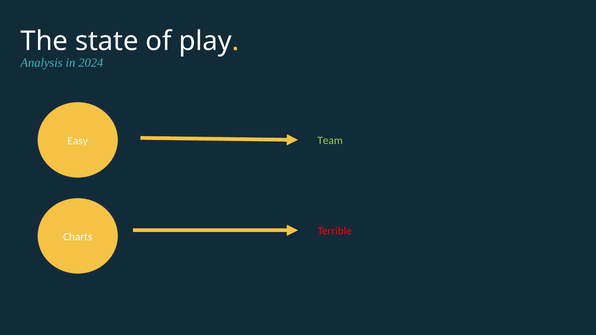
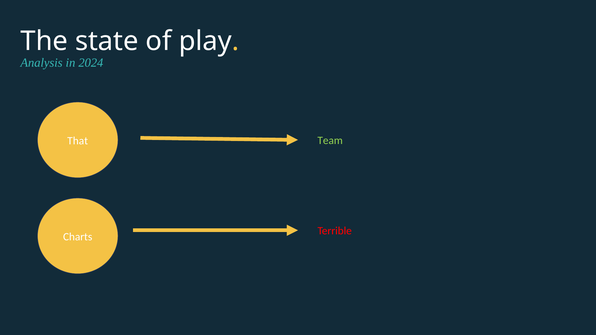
Easy: Easy -> That
